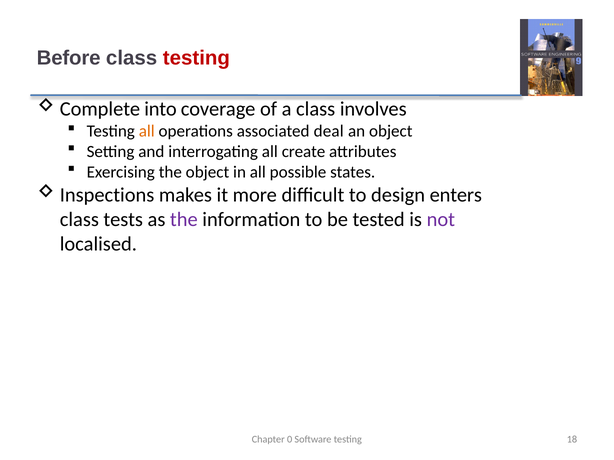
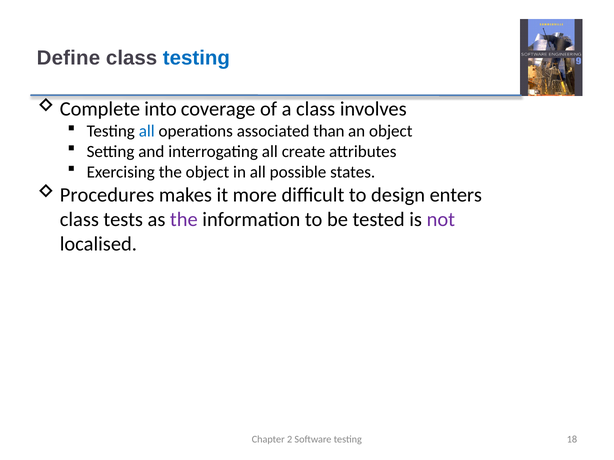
Before: Before -> Define
testing at (196, 58) colour: red -> blue
all at (147, 131) colour: orange -> blue
deal: deal -> than
Inspections: Inspections -> Procedures
0: 0 -> 2
